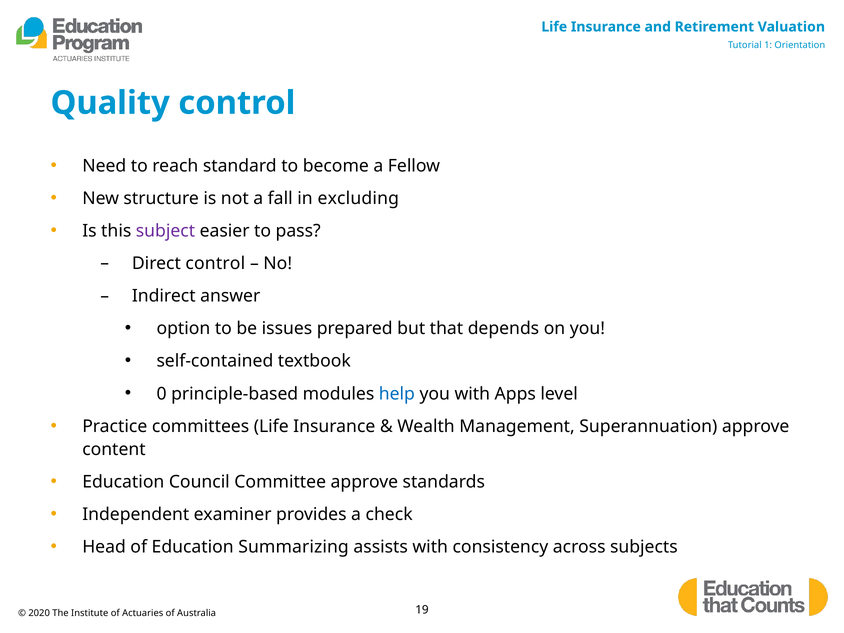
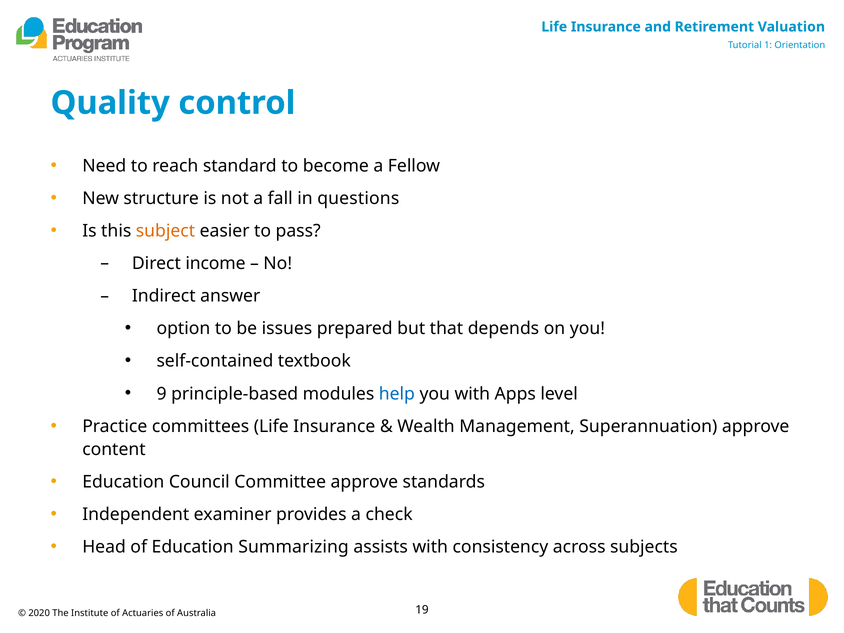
excluding: excluding -> questions
subject colour: purple -> orange
Direct control: control -> income
0: 0 -> 9
